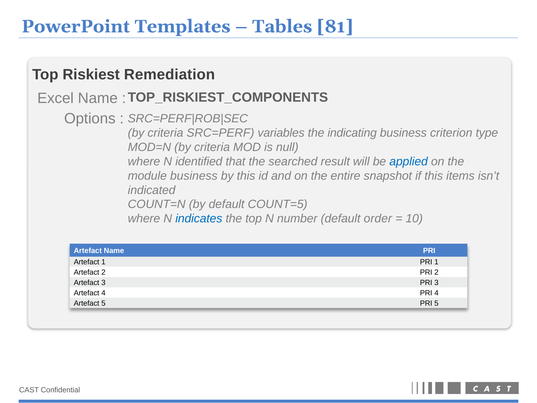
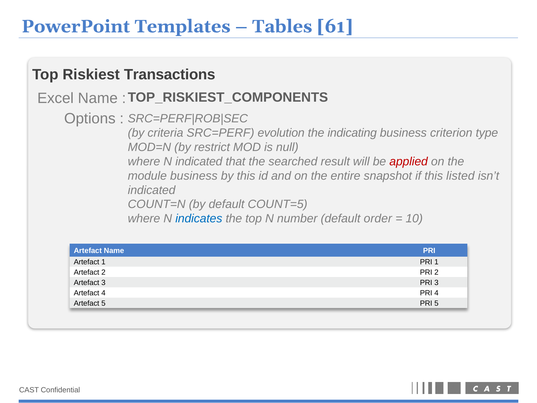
81: 81 -> 61
Remediation: Remediation -> Transactions
variables: variables -> evolution
MOD=N by criteria: criteria -> restrict
N identified: identified -> indicated
applied colour: blue -> red
items: items -> listed
